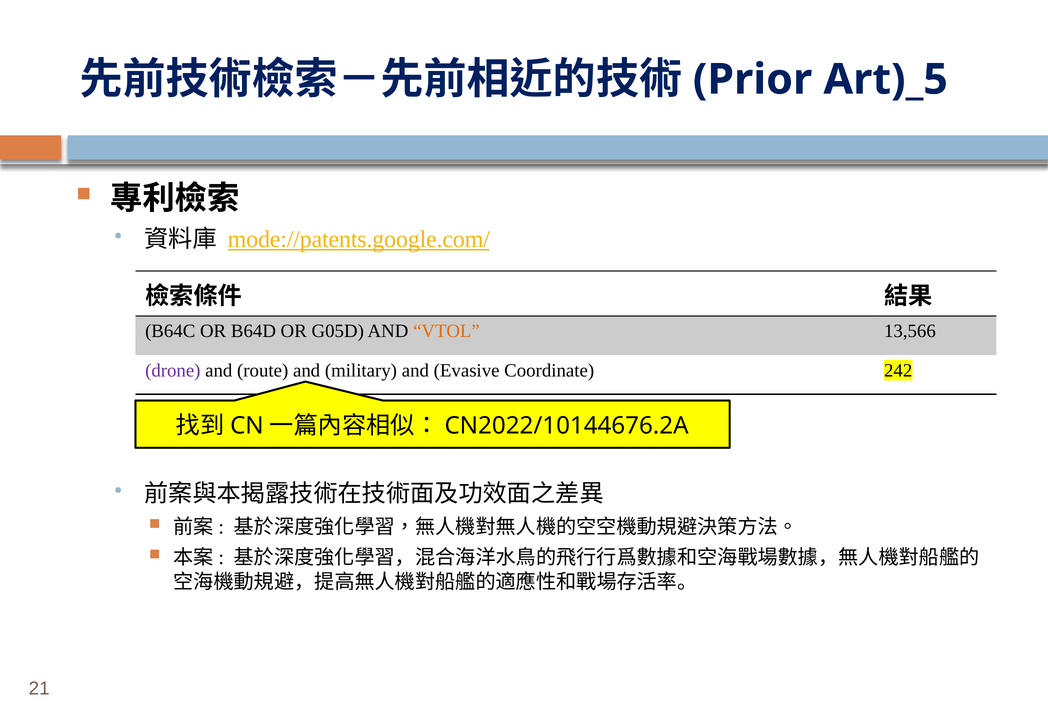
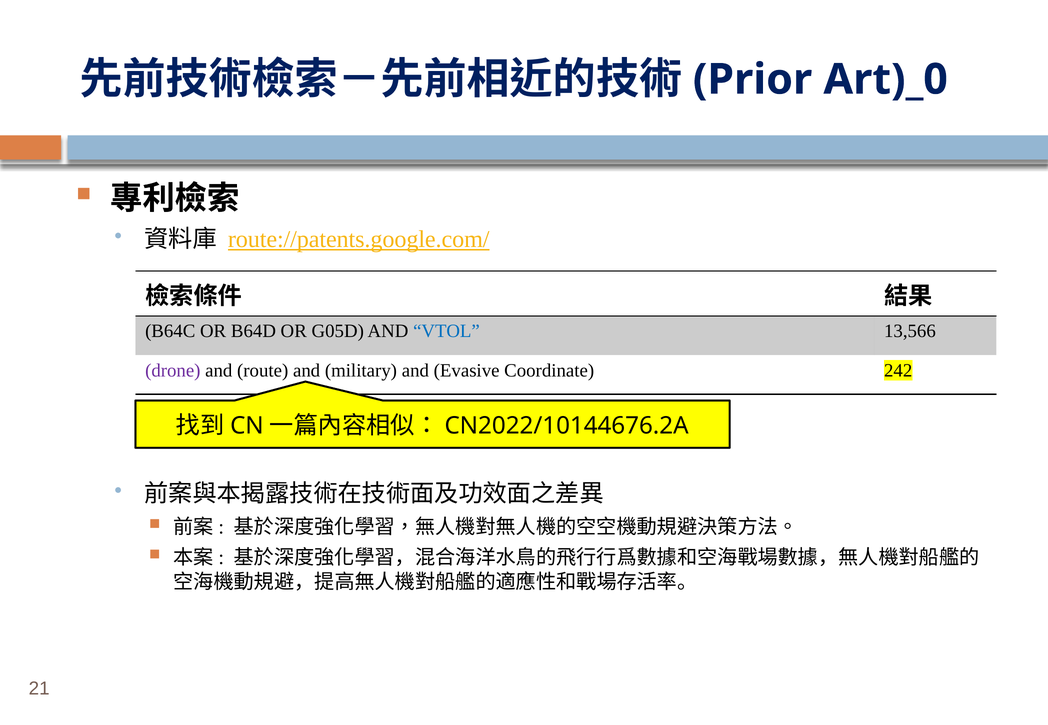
Art)_5: Art)_5 -> Art)_0
mode://patents.google.com/: mode://patents.google.com/ -> route://patents.google.com/
VTOL colour: orange -> blue
